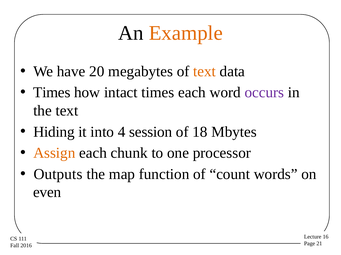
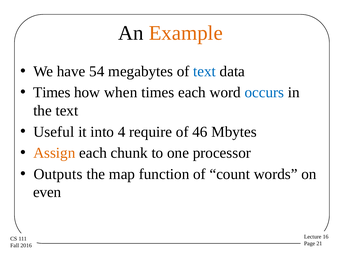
20: 20 -> 54
text at (205, 72) colour: orange -> blue
intact: intact -> when
occurs colour: purple -> blue
Hiding: Hiding -> Useful
session: session -> require
18: 18 -> 46
